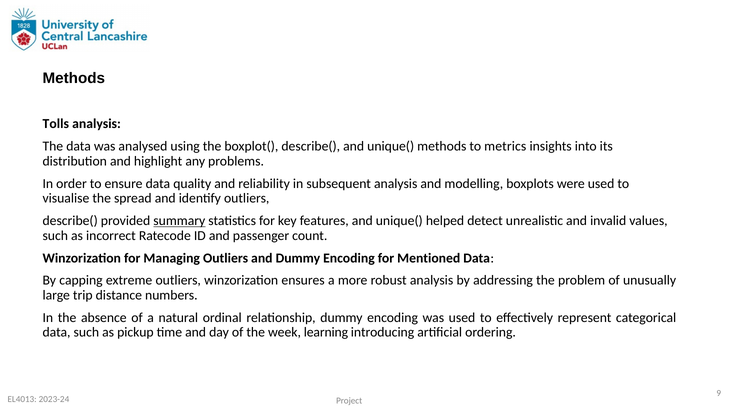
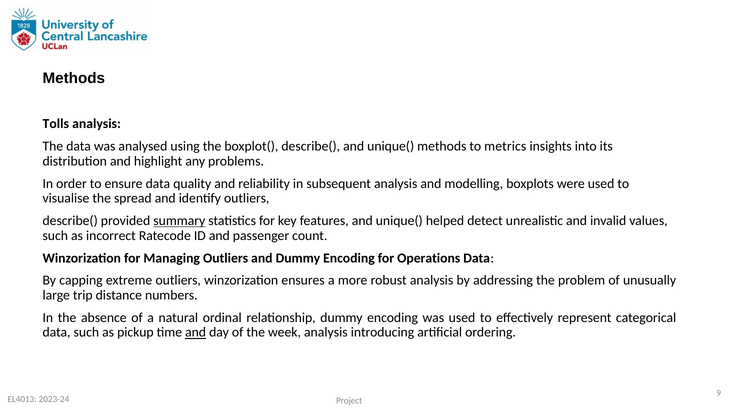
Mentioned: Mentioned -> Operations
and at (196, 332) underline: none -> present
week learning: learning -> analysis
